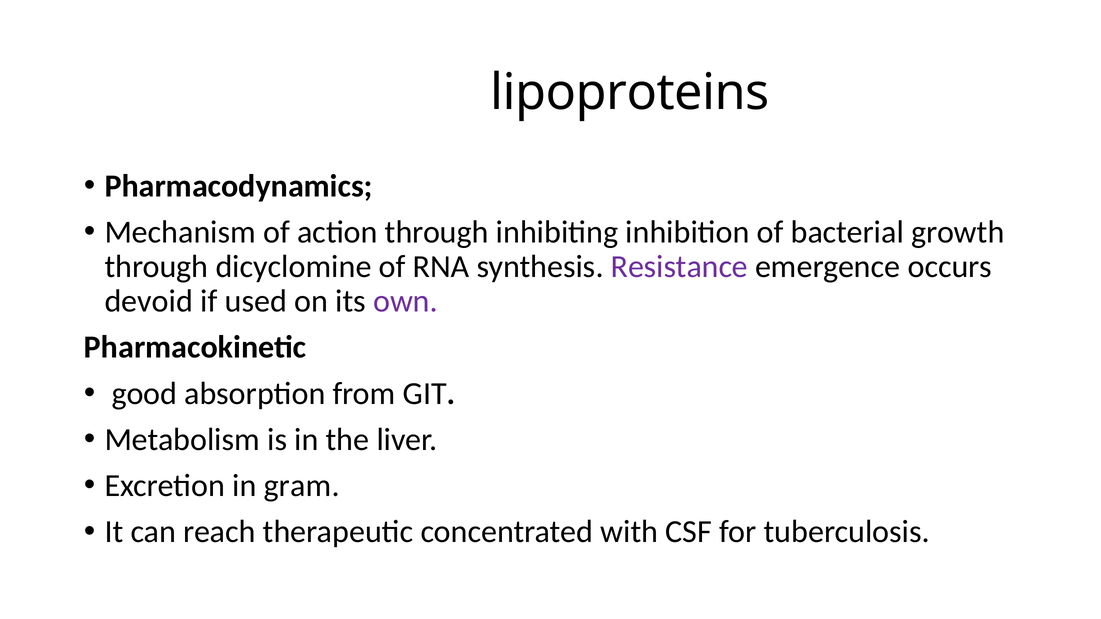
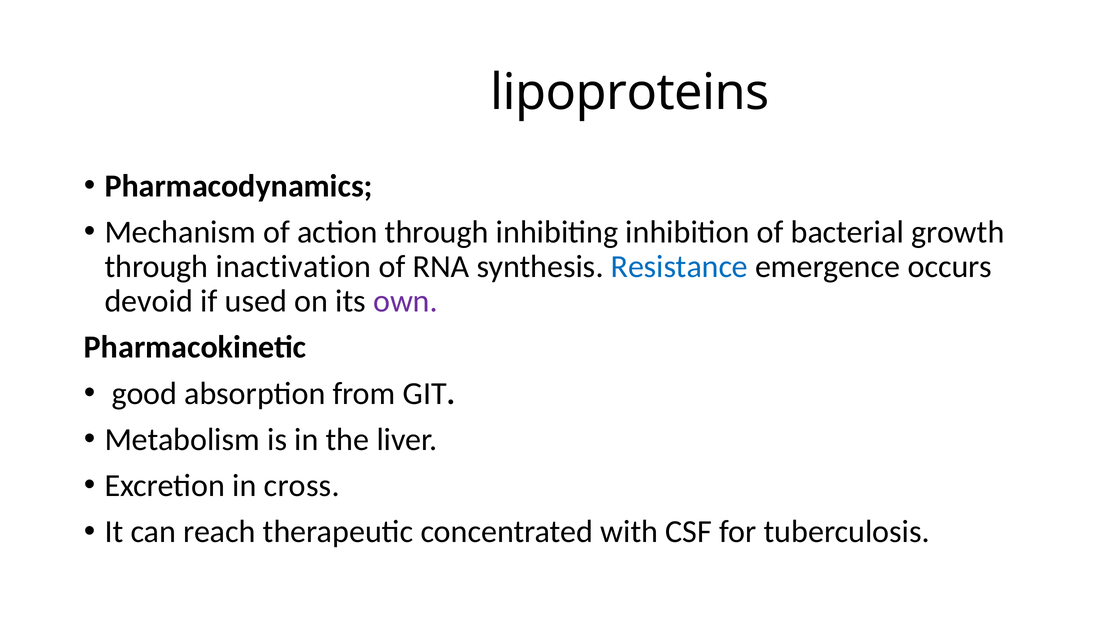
dicyclomine: dicyclomine -> inactivation
Resistance colour: purple -> blue
gram: gram -> cross
